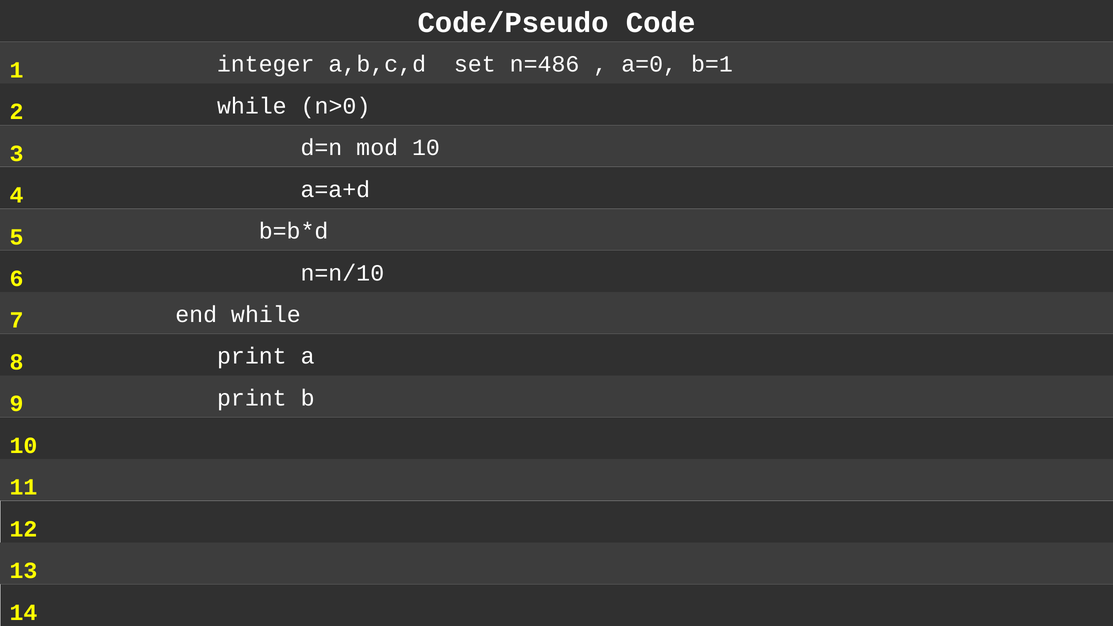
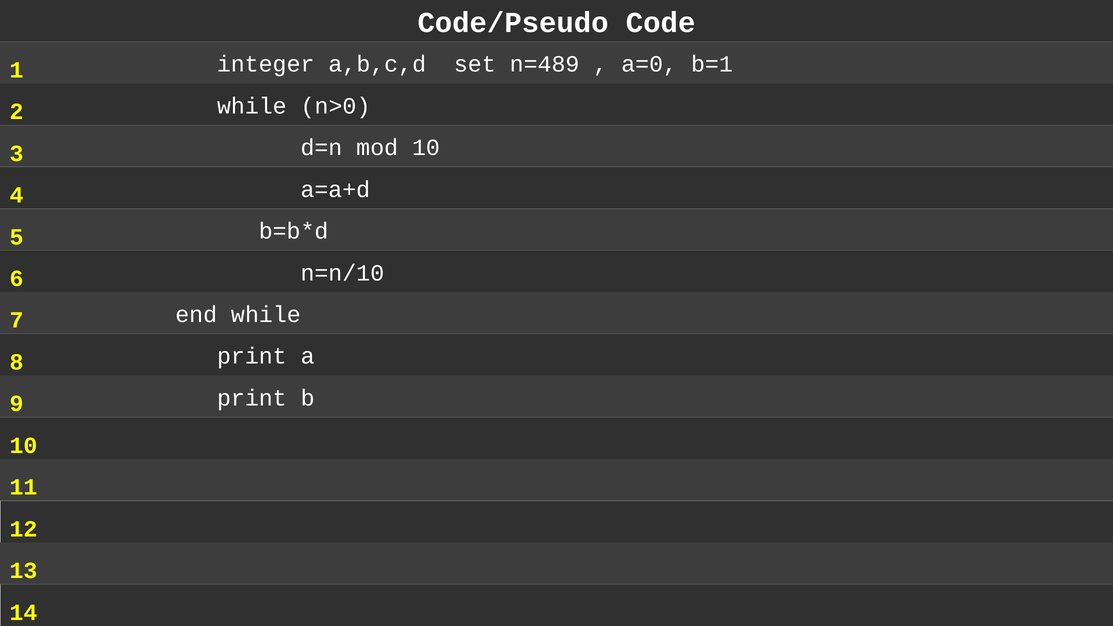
n=486: n=486 -> n=489
